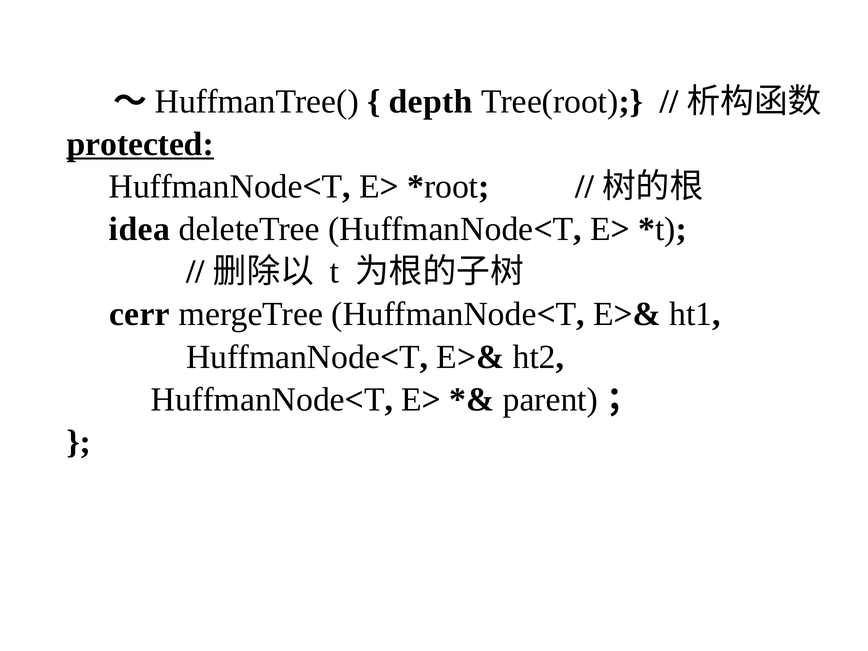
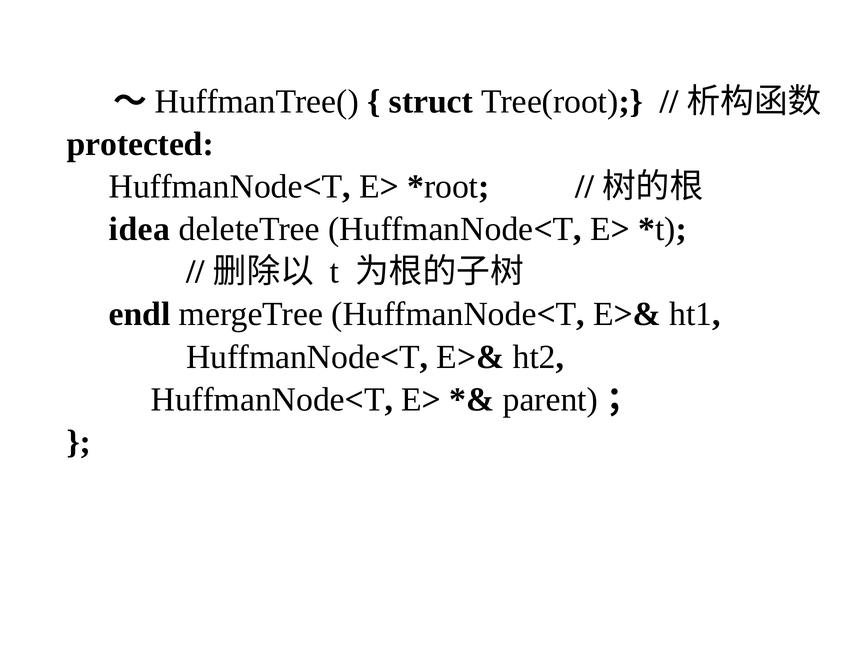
depth: depth -> struct
protected underline: present -> none
cerr: cerr -> endl
